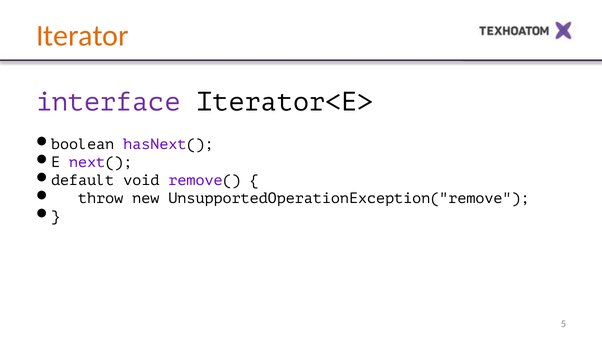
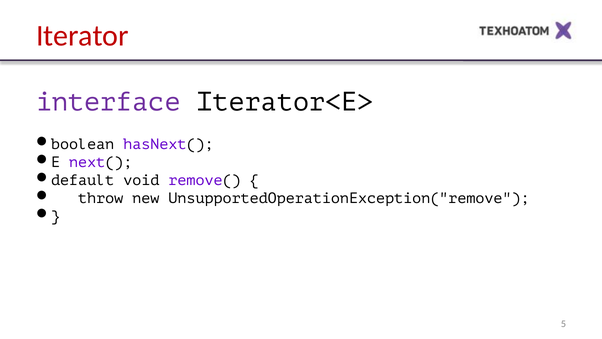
Iterator colour: orange -> red
